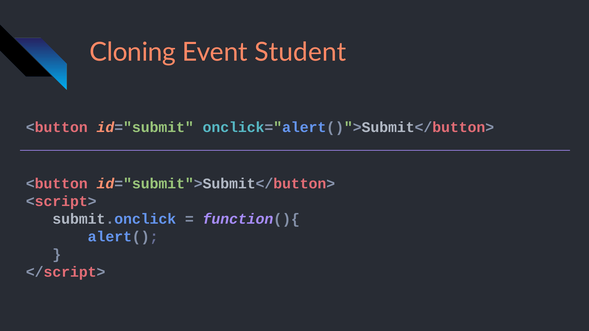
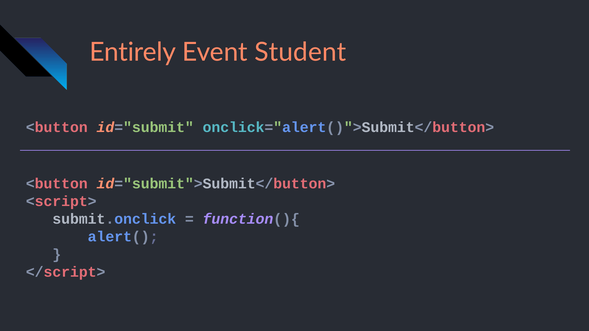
Cloning: Cloning -> Entirely
